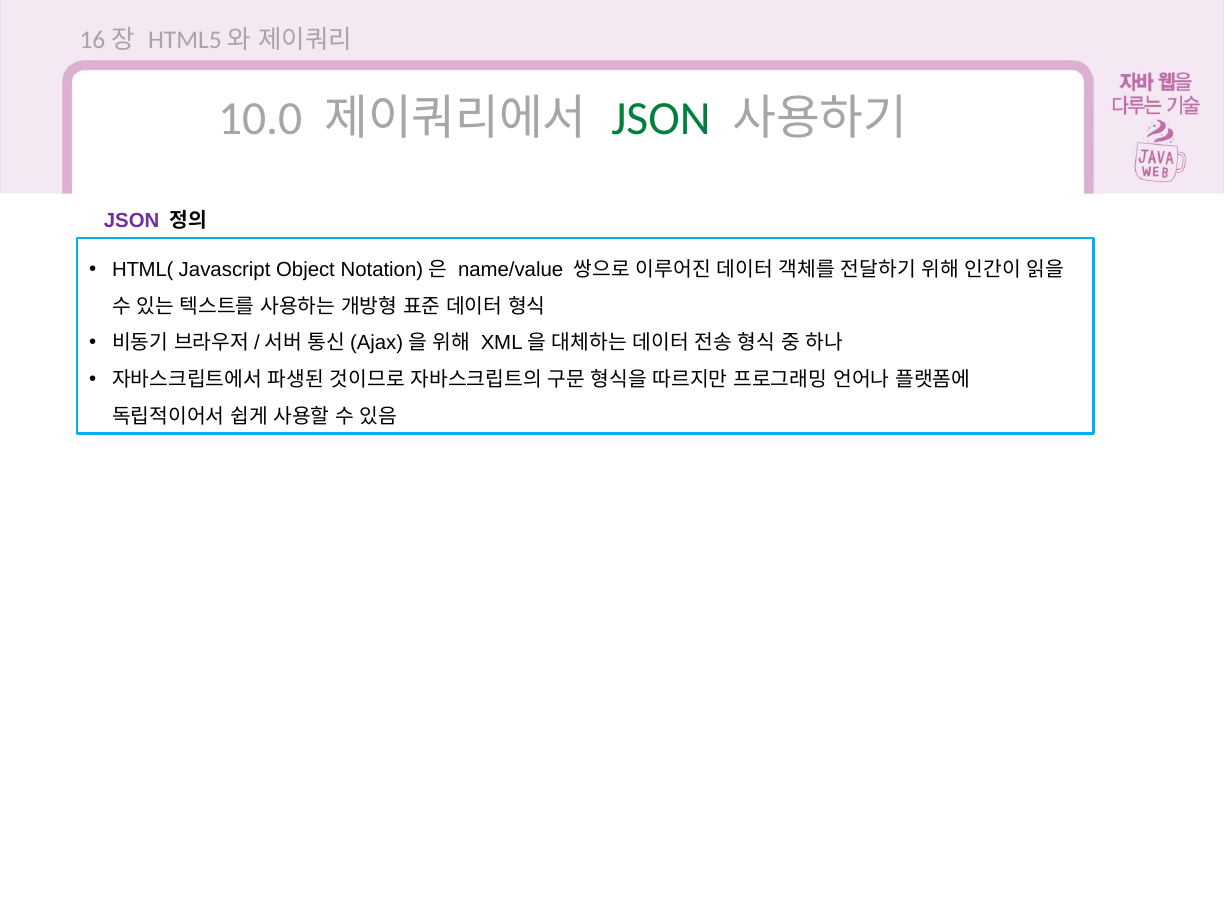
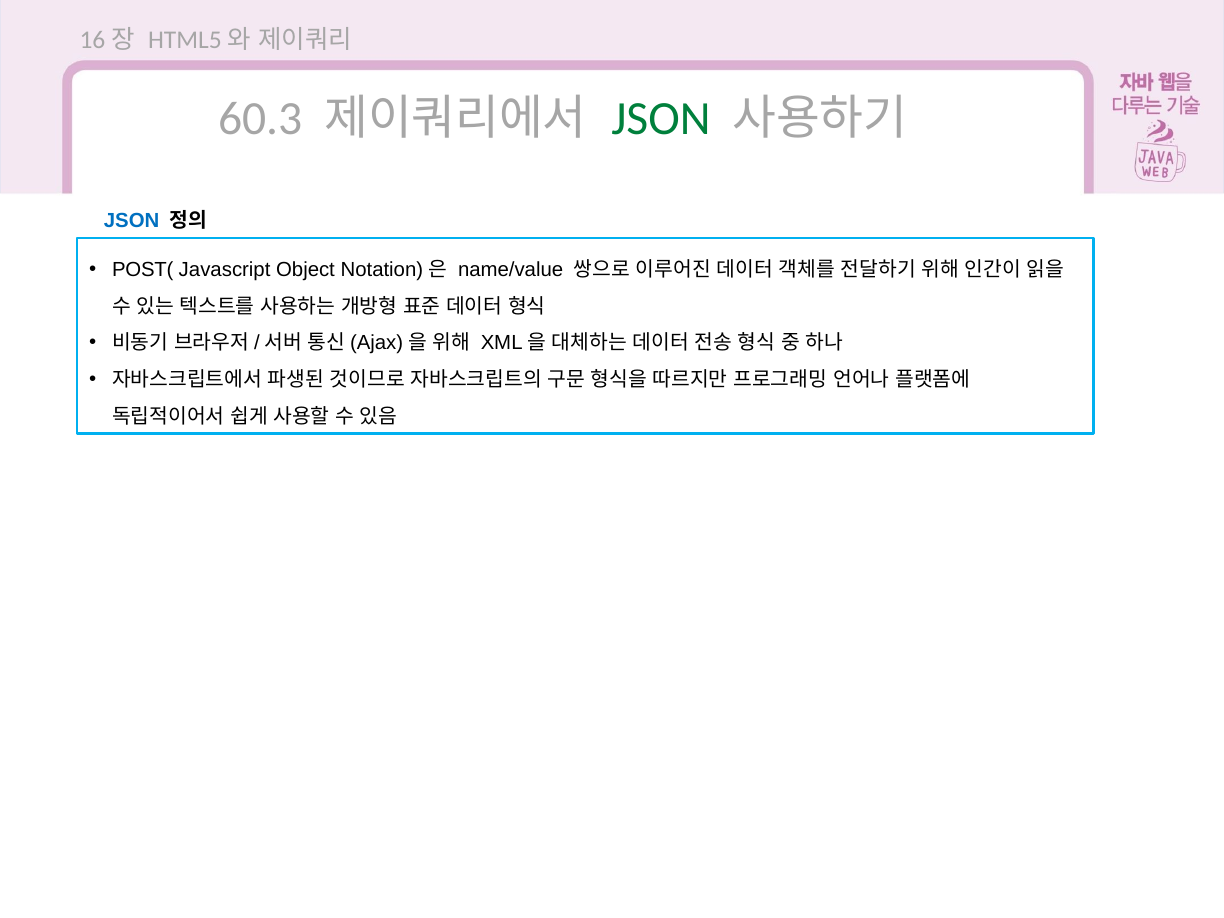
10.0: 10.0 -> 60.3
JSON at (132, 221) colour: purple -> blue
HTML(: HTML( -> POST(
